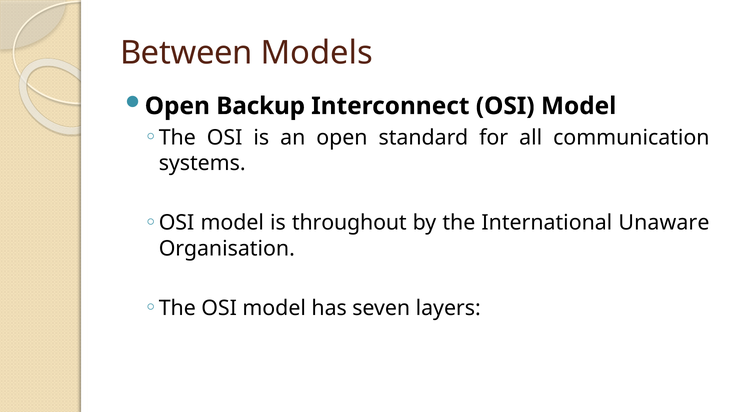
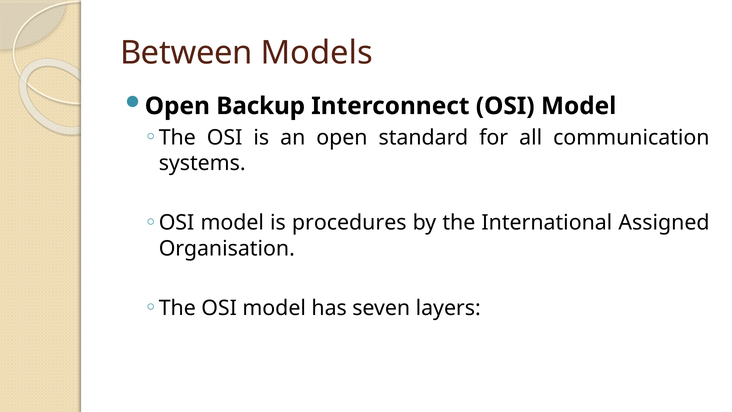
throughout: throughout -> procedures
Unaware: Unaware -> Assigned
